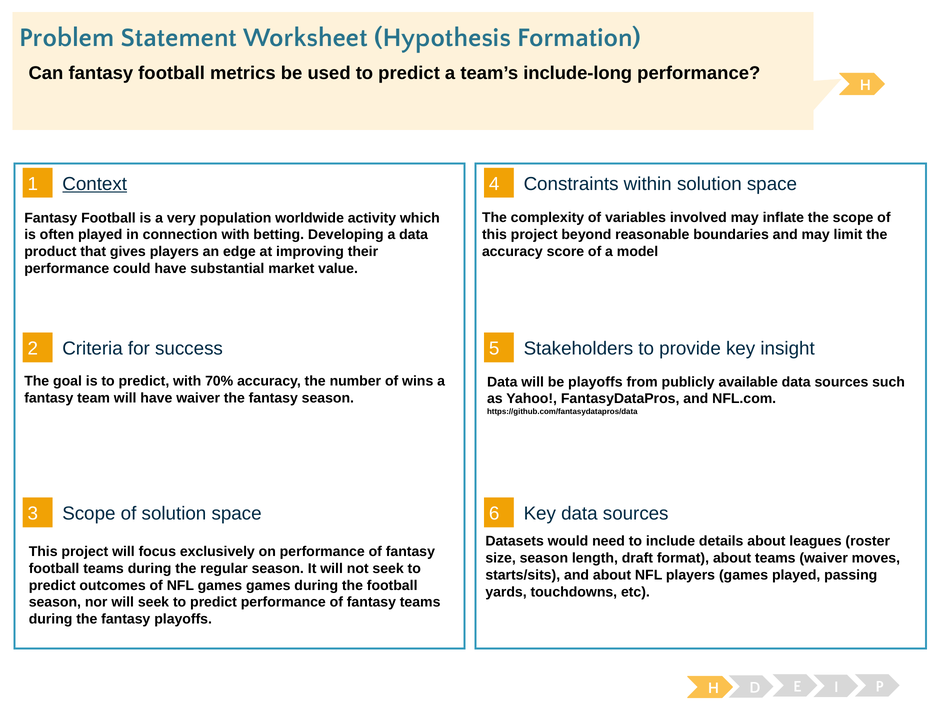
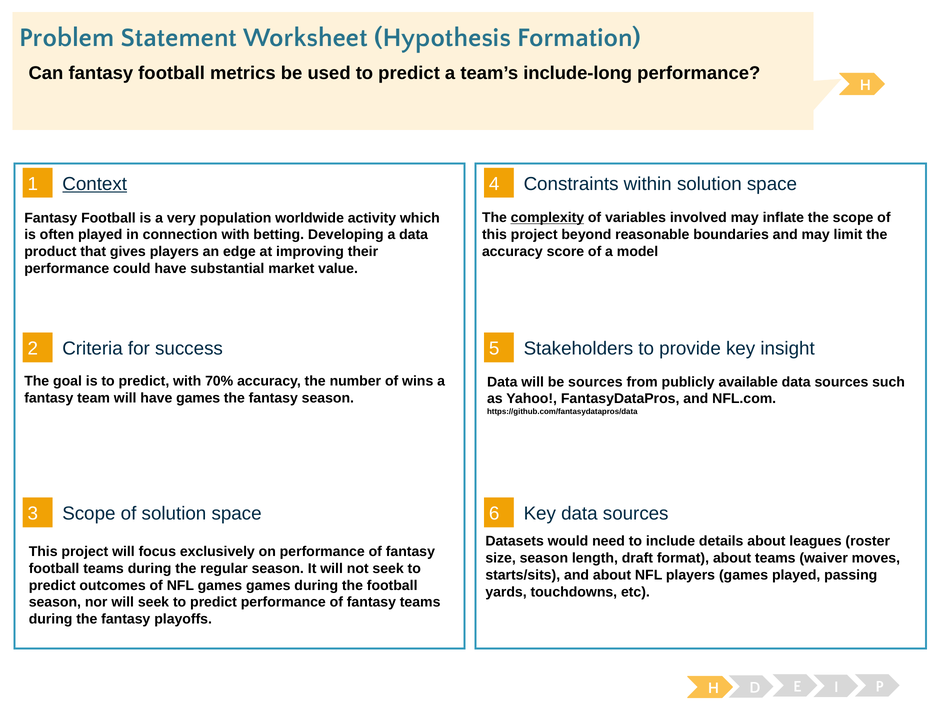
complexity underline: none -> present
be playoffs: playoffs -> sources
have waiver: waiver -> games
